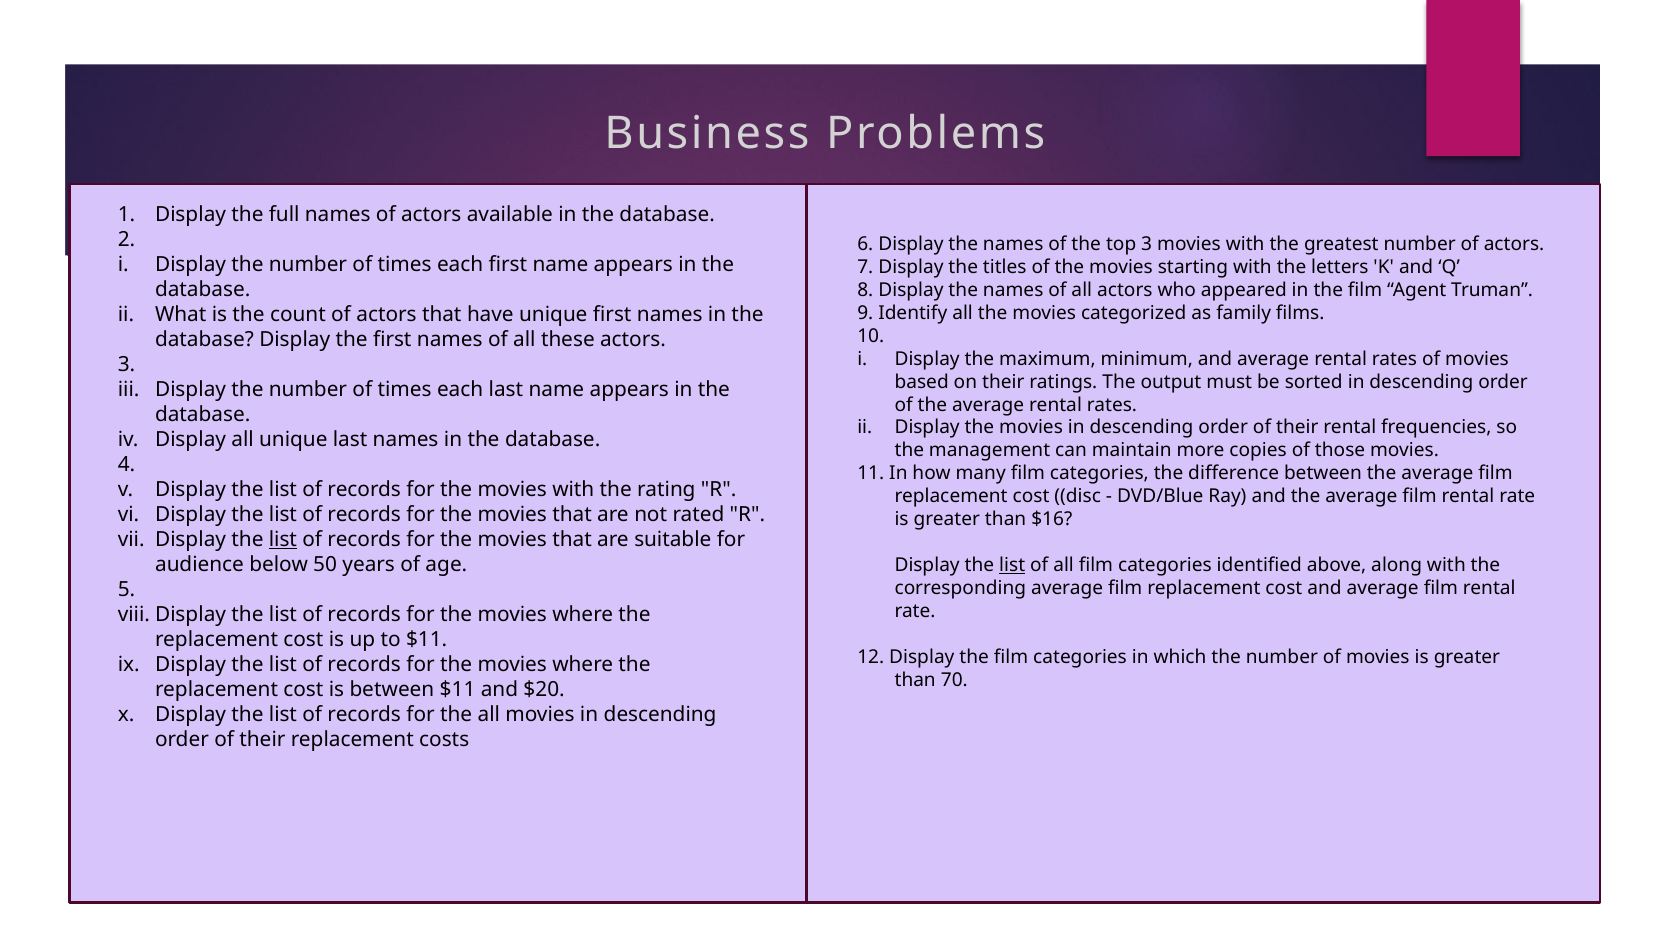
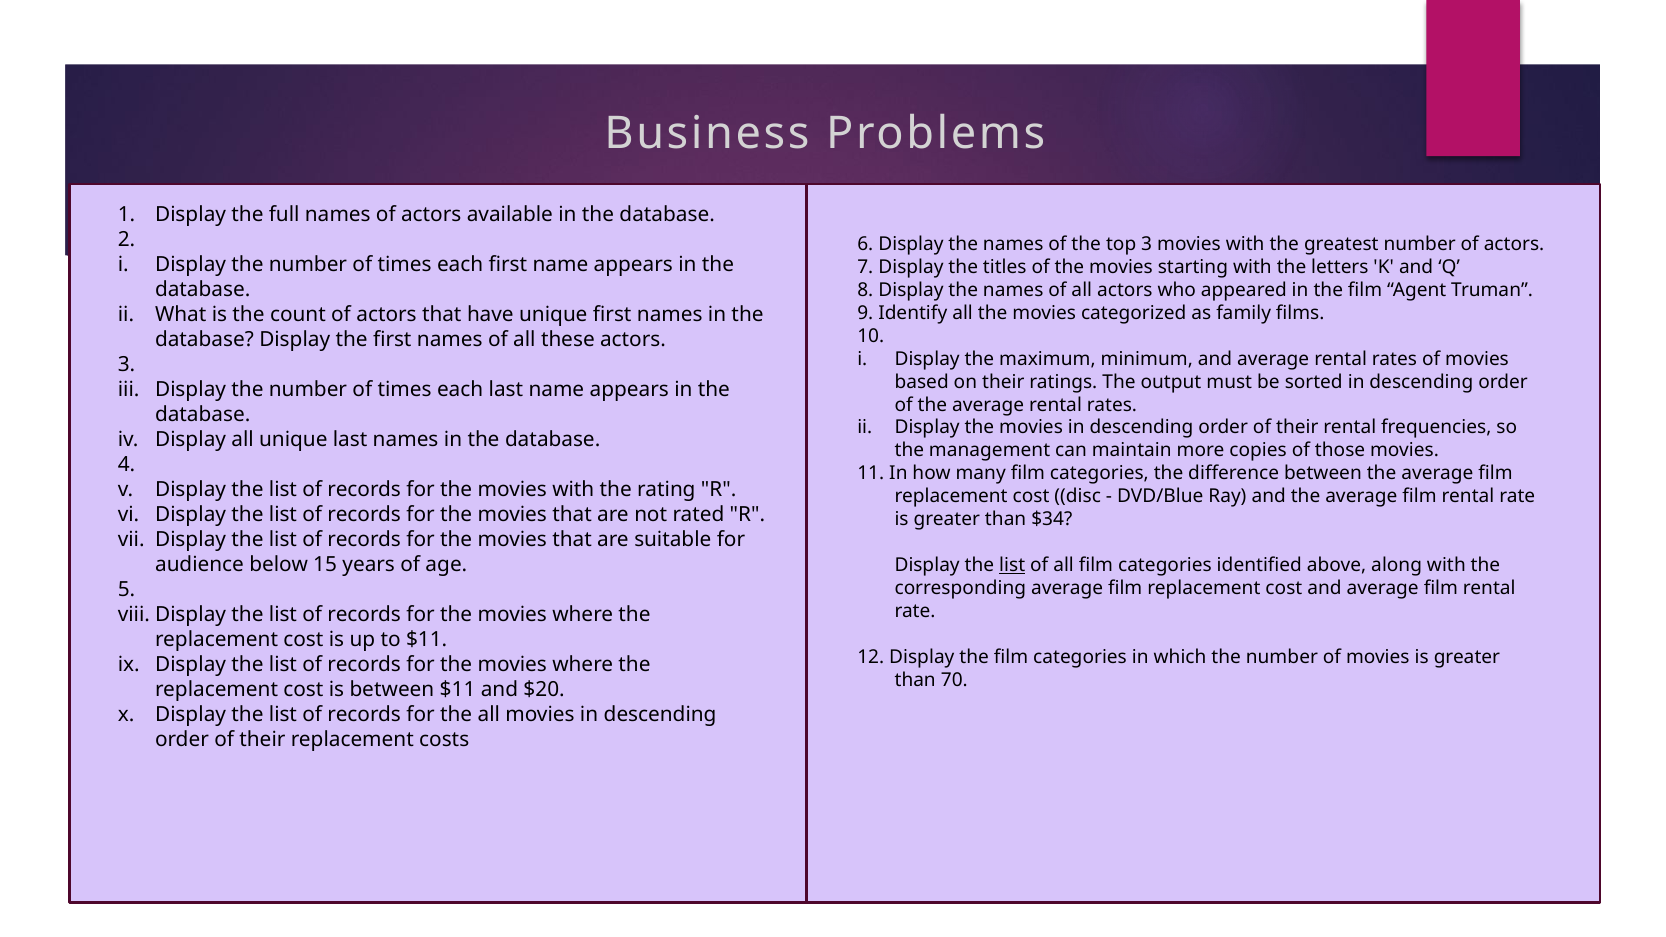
$16: $16 -> $34
list at (283, 540) underline: present -> none
50: 50 -> 15
